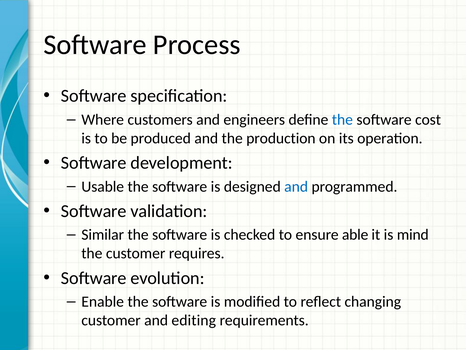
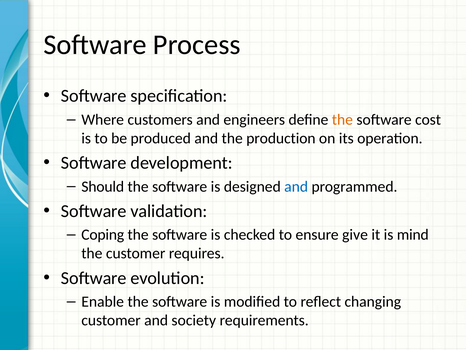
the at (342, 119) colour: blue -> orange
Usable: Usable -> Should
Similar: Similar -> Coping
able: able -> give
editing: editing -> society
